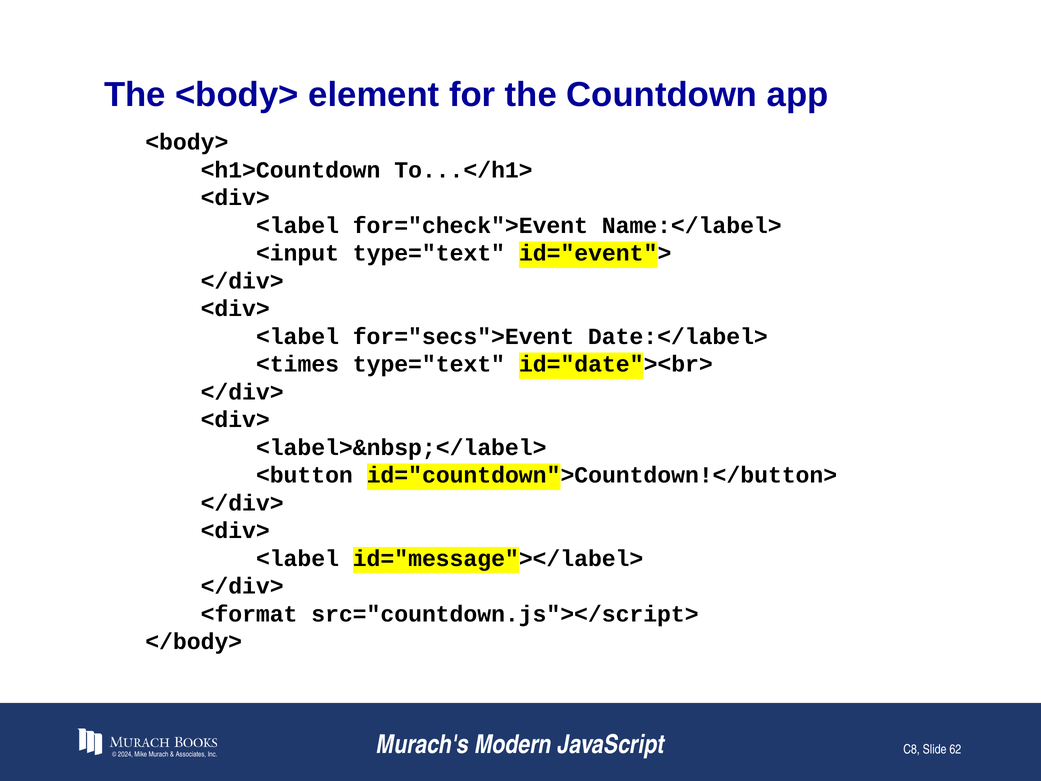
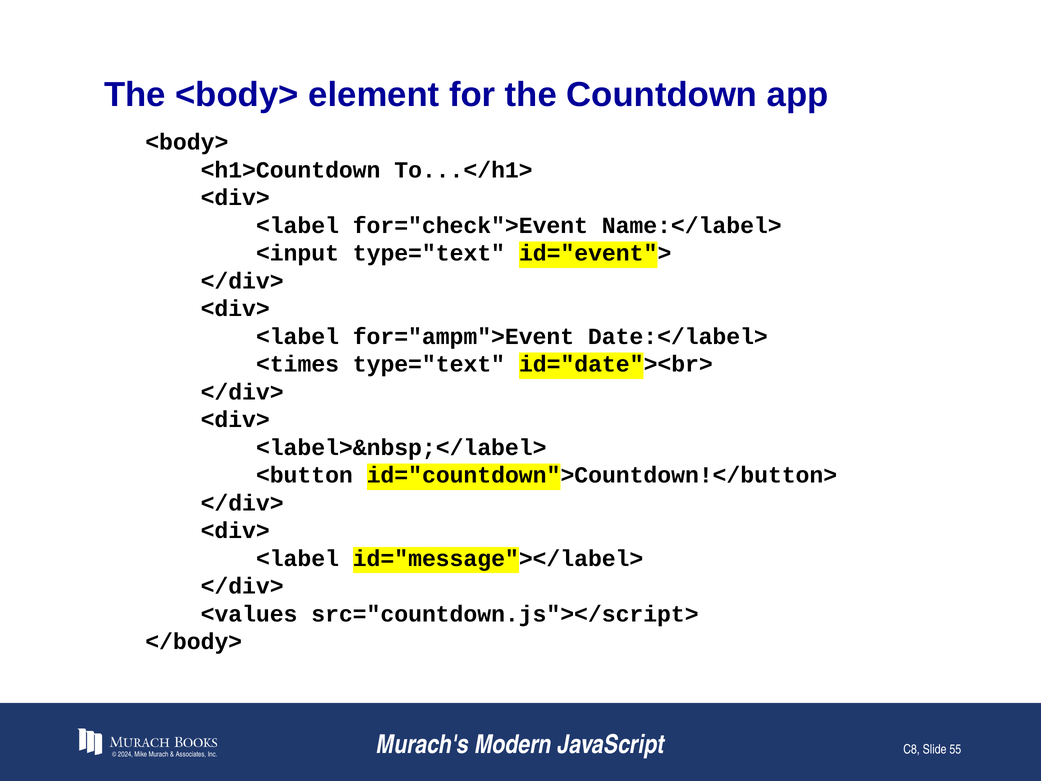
for="secs">Event: for="secs">Event -> for="ampm">Event
<format: <format -> <values
62: 62 -> 55
